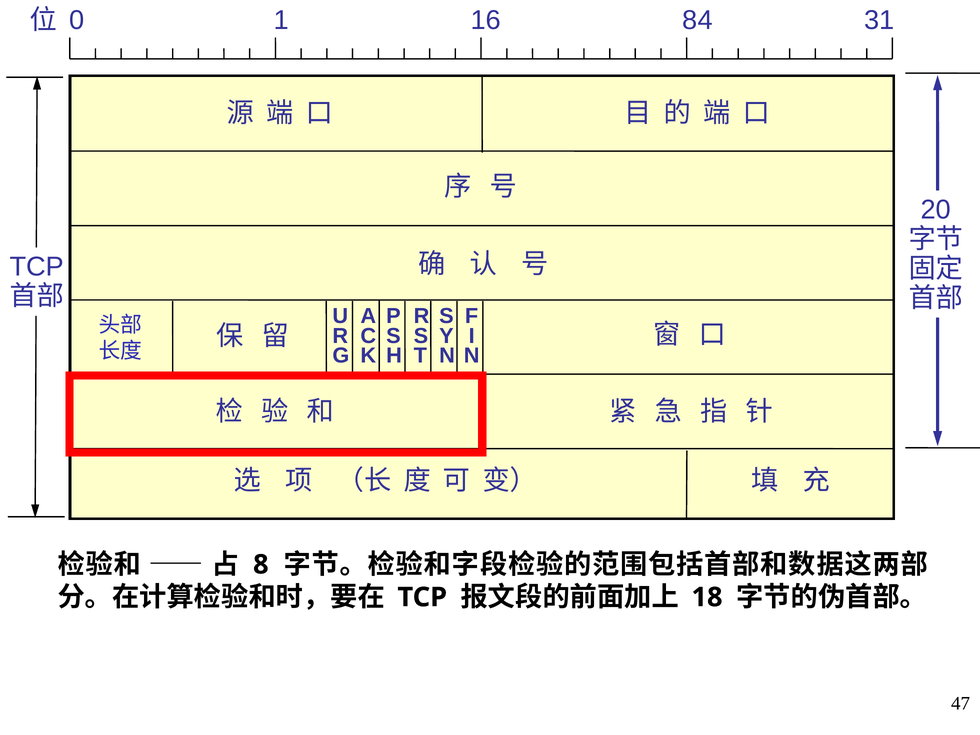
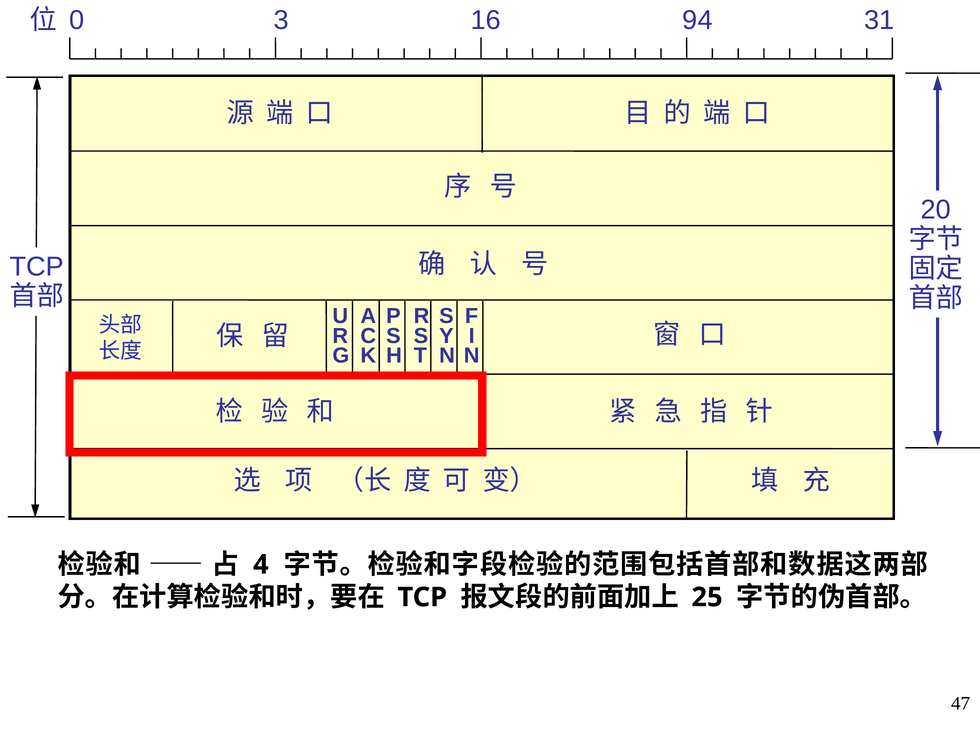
1: 1 -> 3
84: 84 -> 94
8: 8 -> 4
18: 18 -> 25
